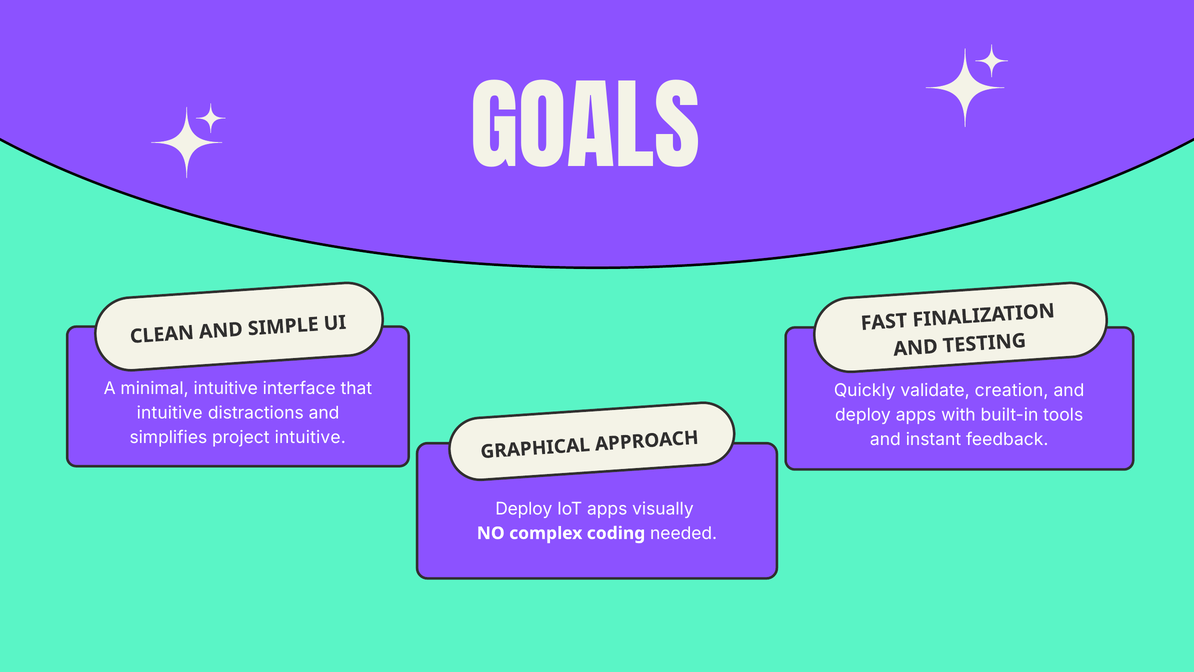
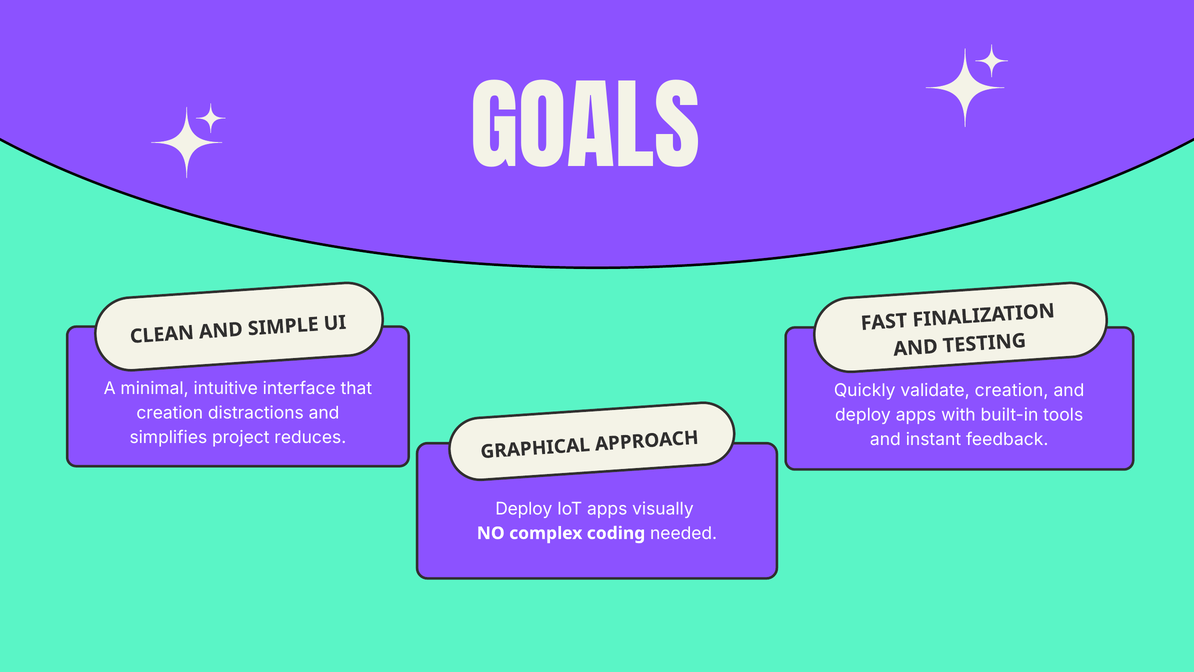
intuitive at (170, 413): intuitive -> creation
project intuitive: intuitive -> reduces
